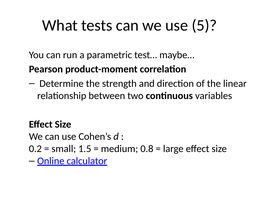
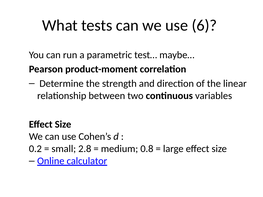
5: 5 -> 6
1.5: 1.5 -> 2.8
